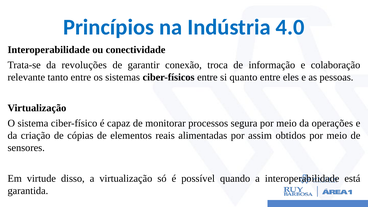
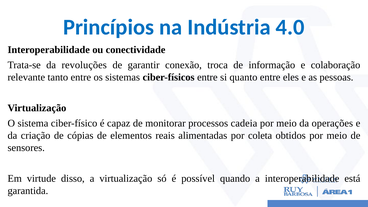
segura: segura -> cadeia
assim: assim -> coleta
